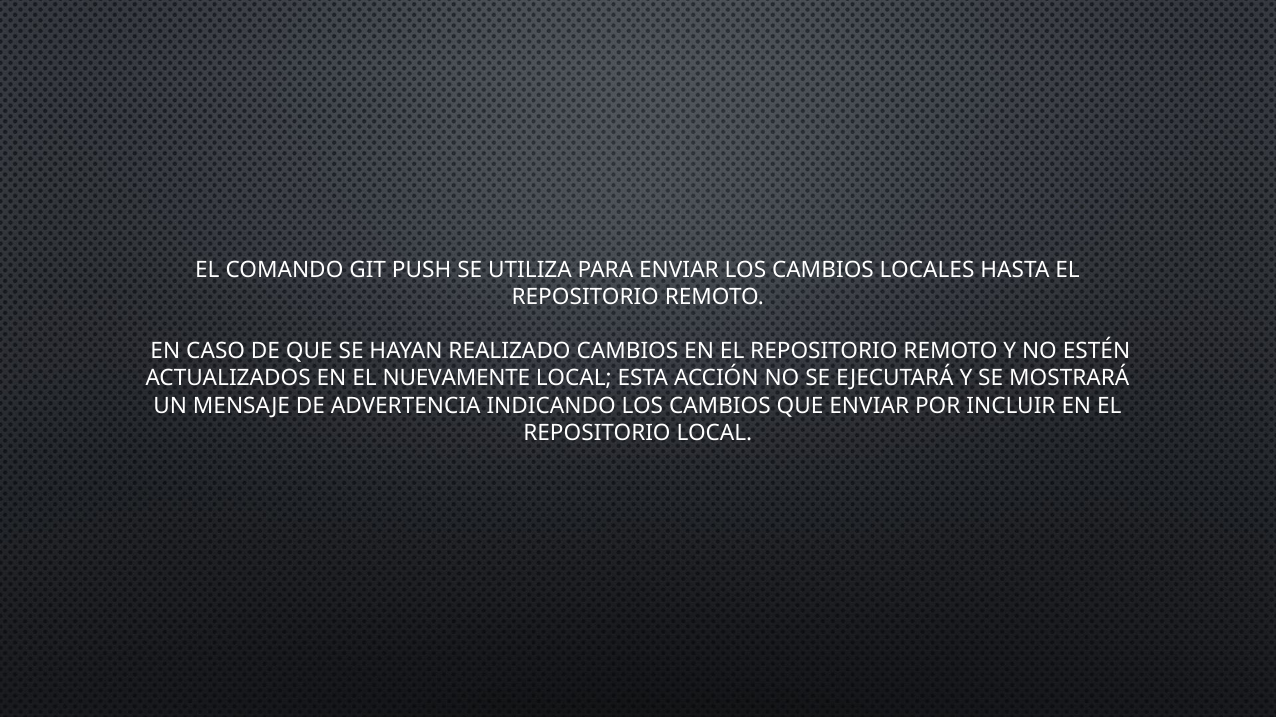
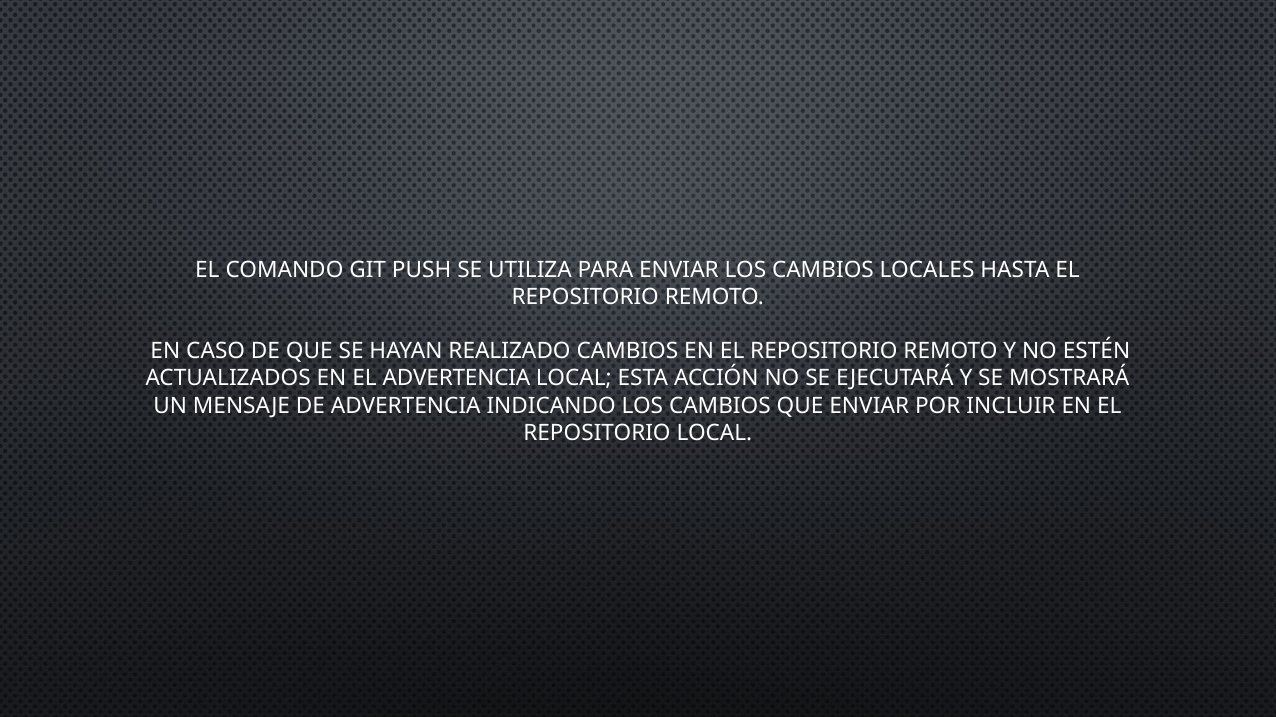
EL NUEVAMENTE: NUEVAMENTE -> ADVERTENCIA
